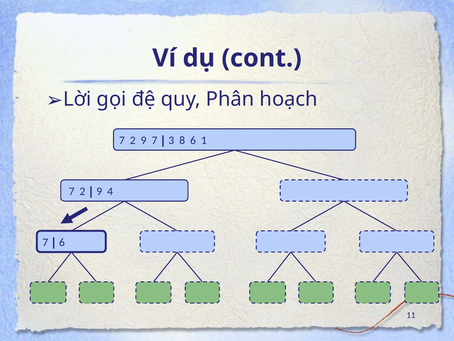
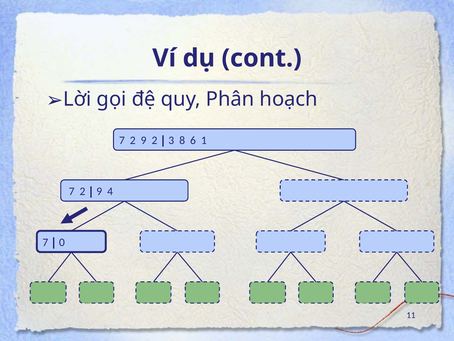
9 7: 7 -> 2
6 at (62, 242): 6 -> 0
